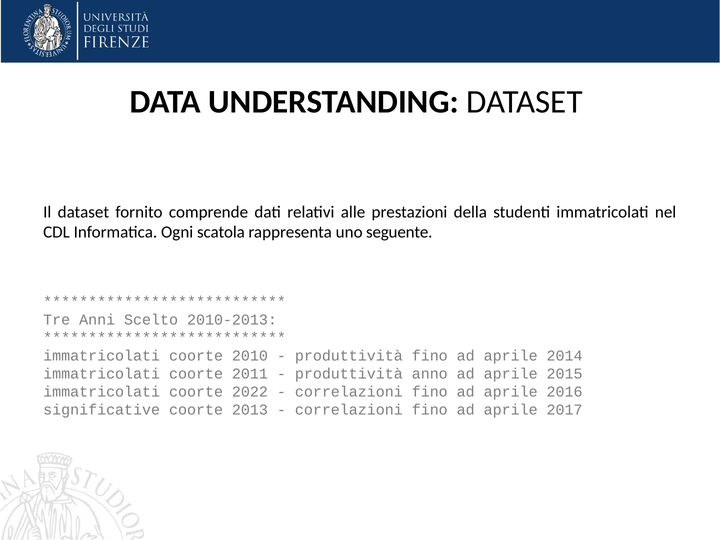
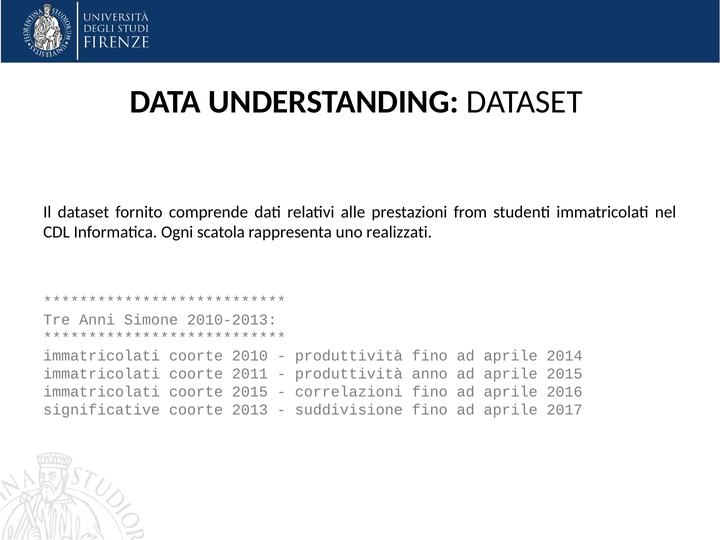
della: della -> from
seguente: seguente -> realizzati
Scelto: Scelto -> Simone
coorte 2022: 2022 -> 2015
correlazioni at (349, 410): correlazioni -> suddivisione
